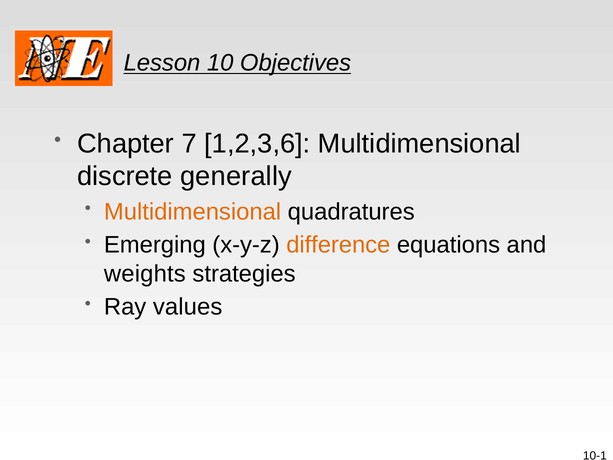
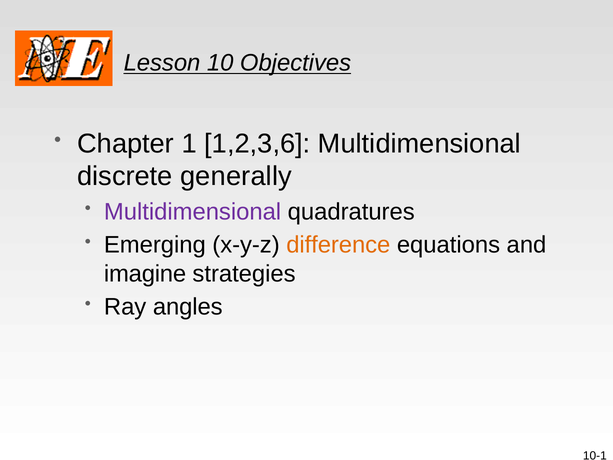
7: 7 -> 1
Multidimensional at (193, 212) colour: orange -> purple
weights: weights -> imagine
values: values -> angles
